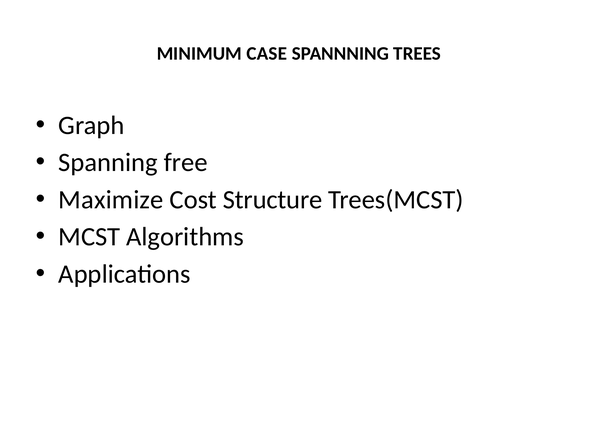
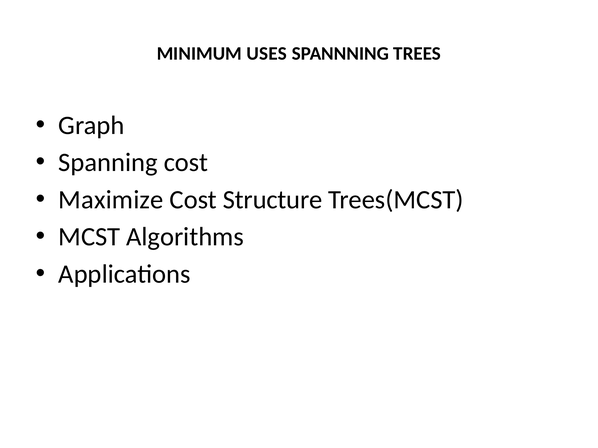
CASE: CASE -> USES
Spanning free: free -> cost
